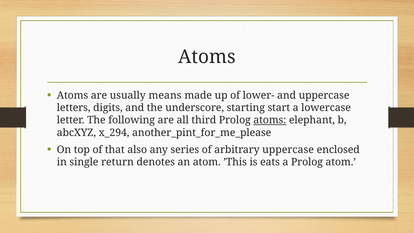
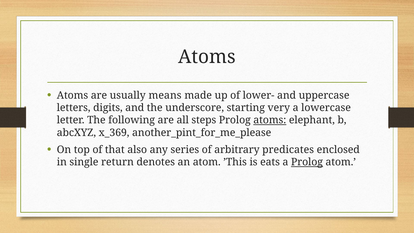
start: start -> very
third: third -> steps
x_294: x_294 -> x_369
arbitrary uppercase: uppercase -> predicates
Prolog at (307, 162) underline: none -> present
